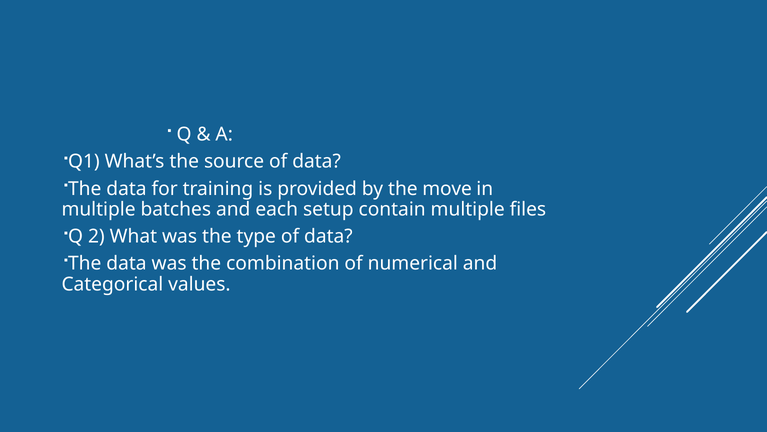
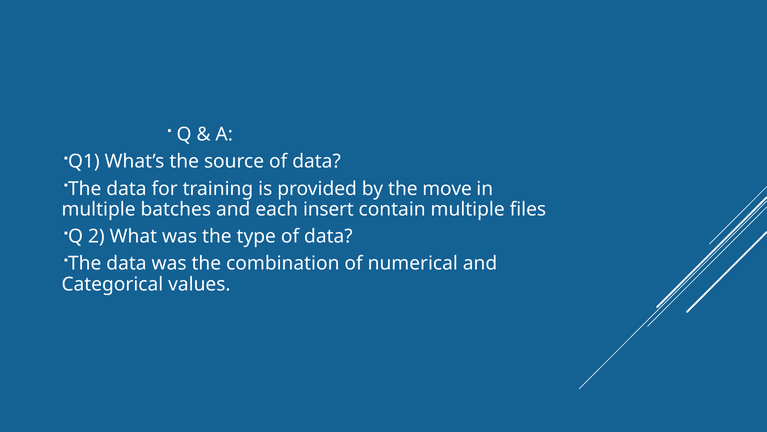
setup: setup -> insert
